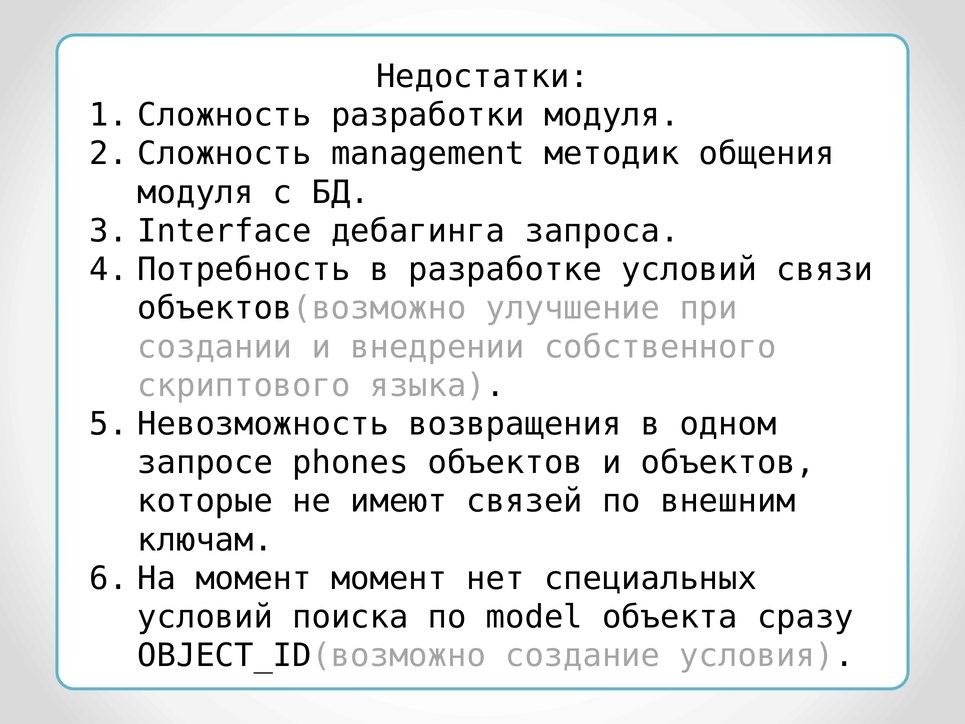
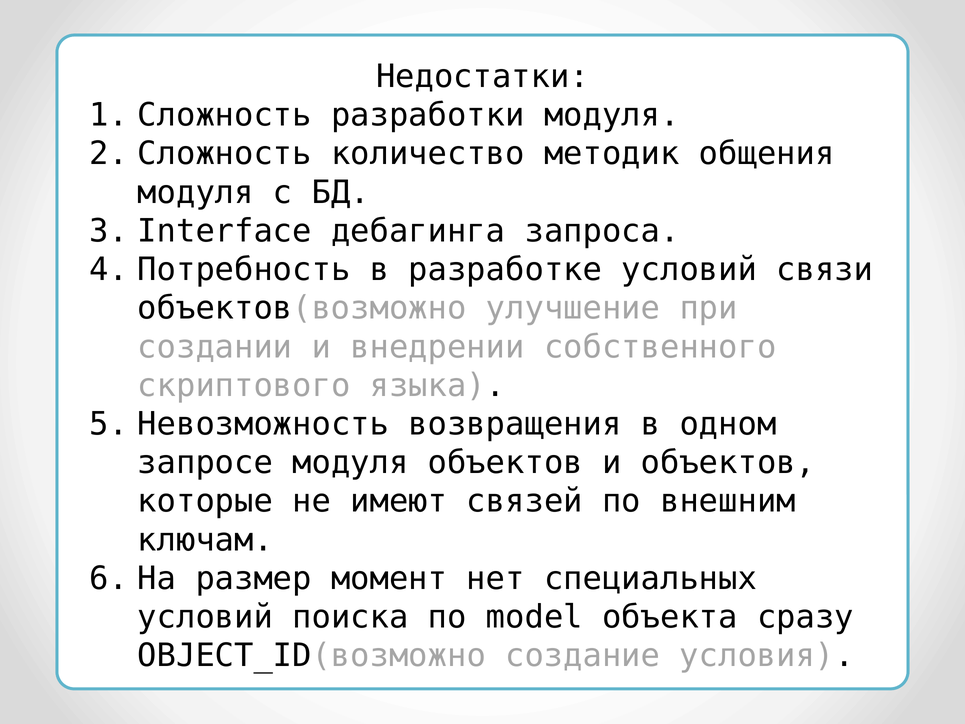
management: management -> количество
запросе phones: phones -> модуля
На момент: момент -> размер
